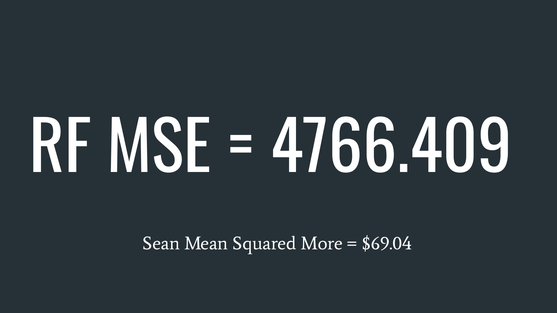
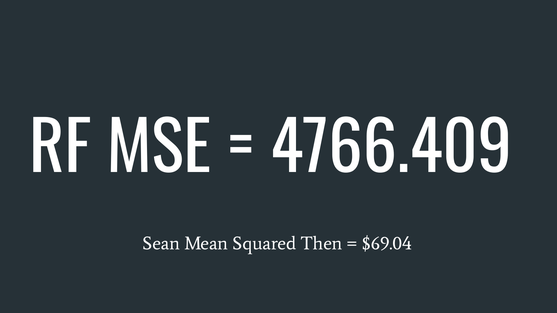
More: More -> Then
